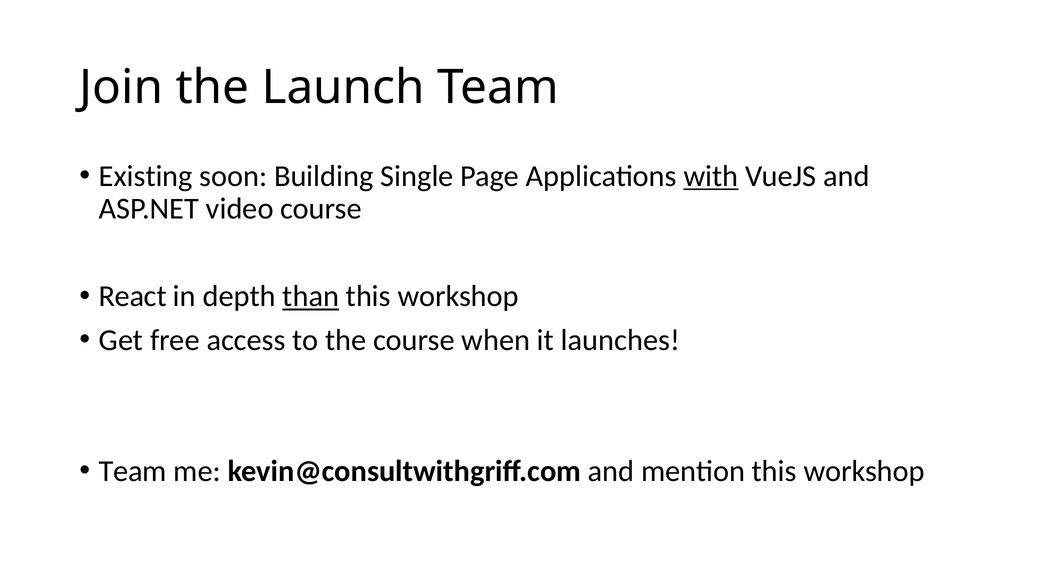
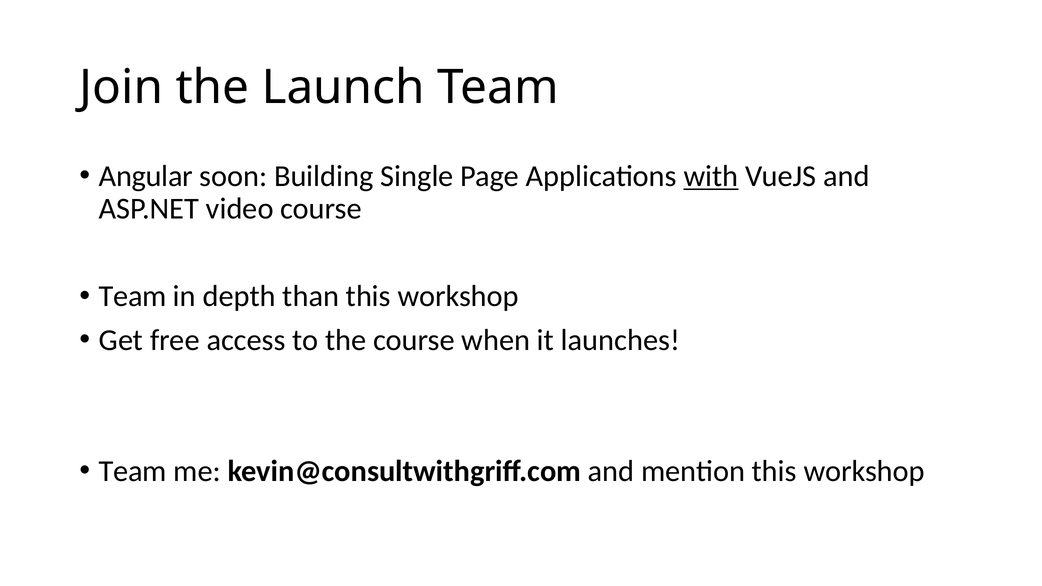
Existing: Existing -> Angular
React at (133, 296): React -> Team
than underline: present -> none
